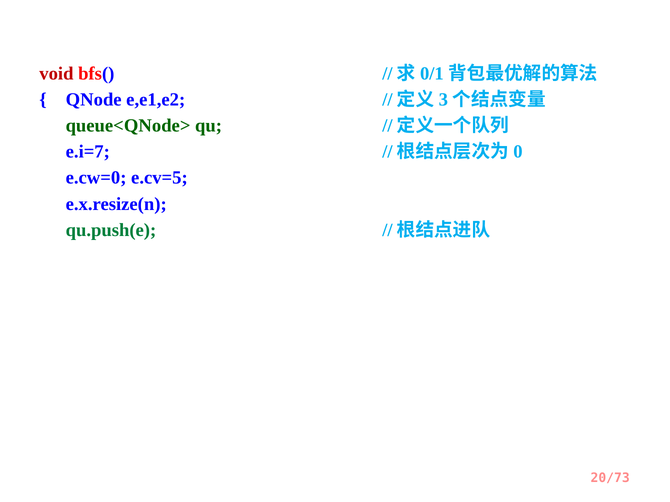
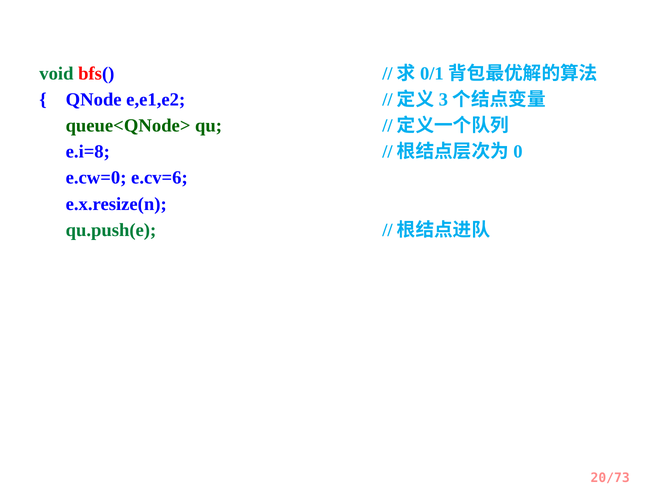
void colour: red -> green
e.i=7: e.i=7 -> e.i=8
e.cv=5: e.cv=5 -> e.cv=6
